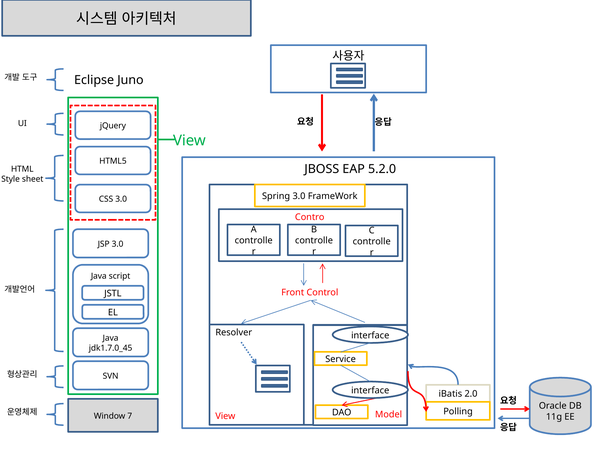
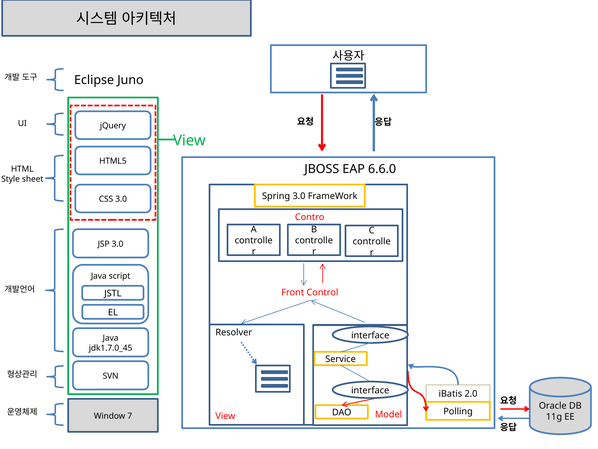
5.2.0: 5.2.0 -> 6.6.0
